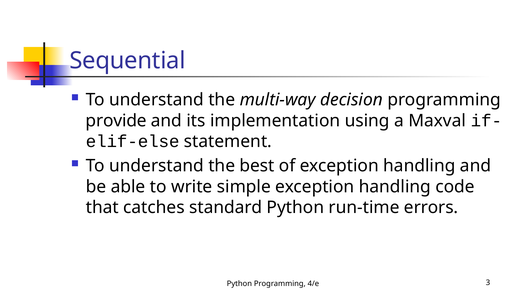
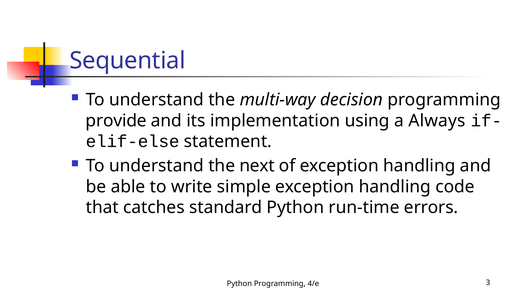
Maxval: Maxval -> Always
best: best -> next
